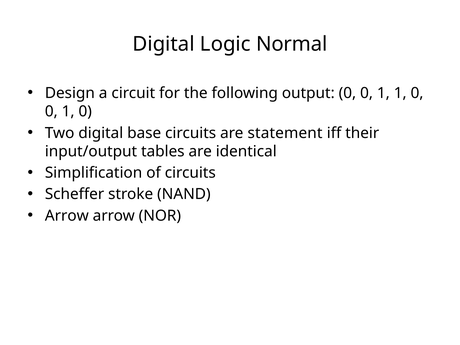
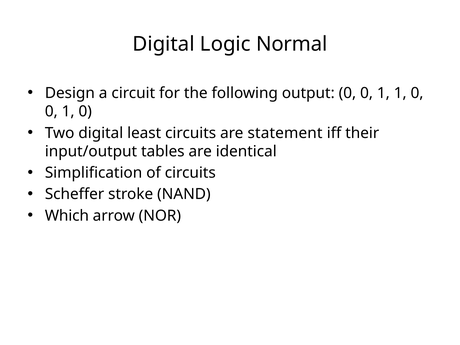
base: base -> least
Arrow at (67, 216): Arrow -> Which
